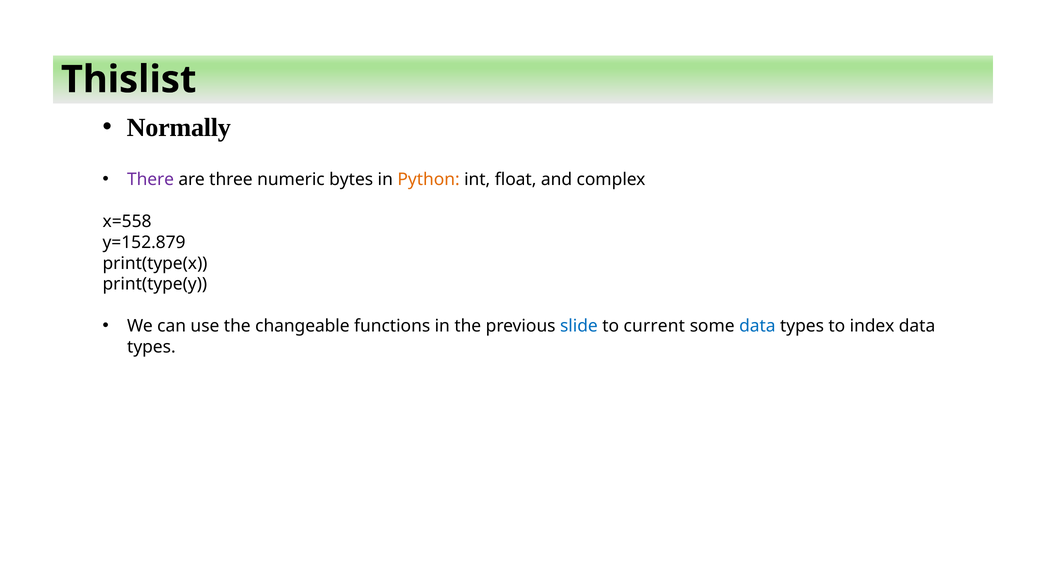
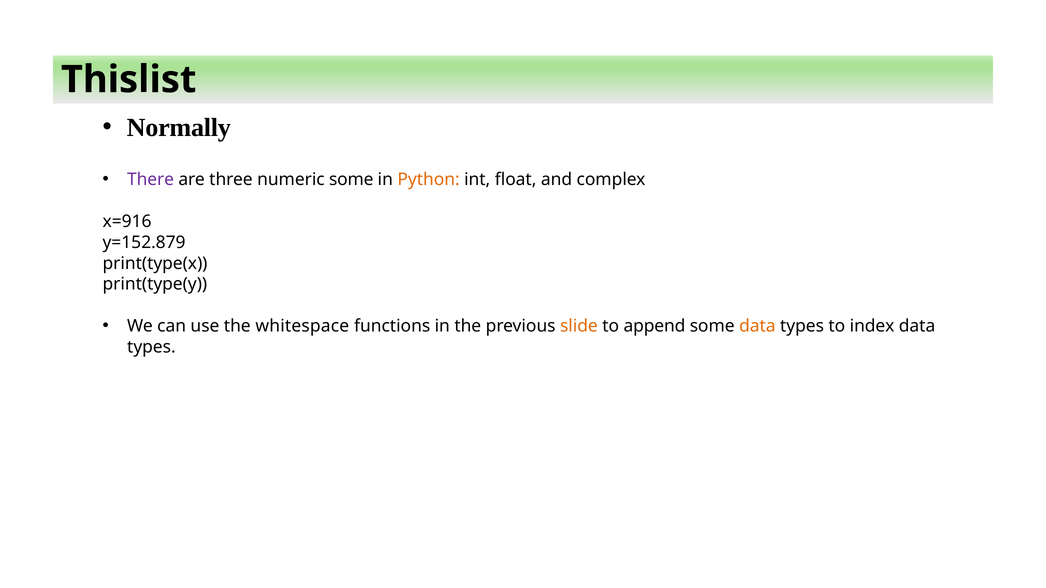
numeric bytes: bytes -> some
x=558: x=558 -> x=916
changeable: changeable -> whitespace
slide colour: blue -> orange
current: current -> append
data at (757, 326) colour: blue -> orange
